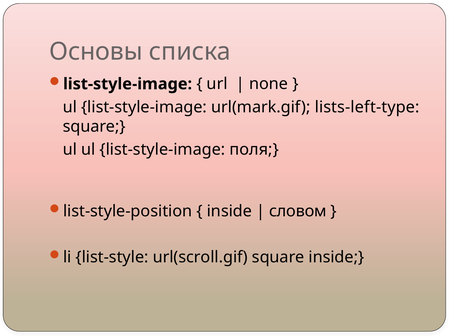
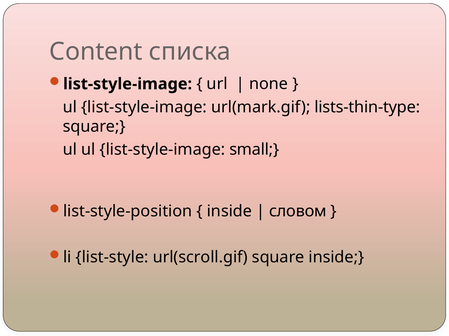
Основы: Основы -> Content
lists-left-type: lists-left-type -> lists-thin-type
поля: поля -> small
